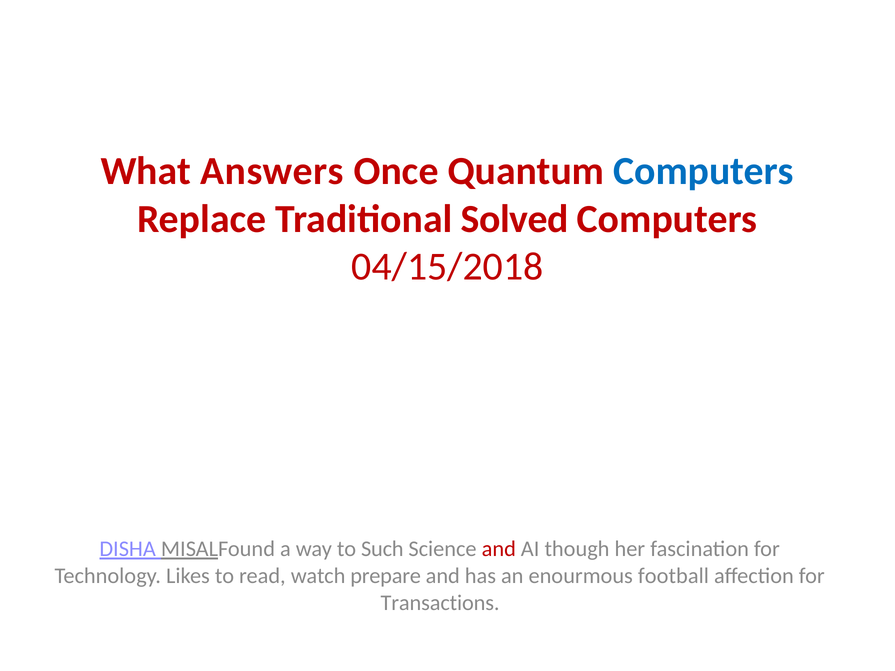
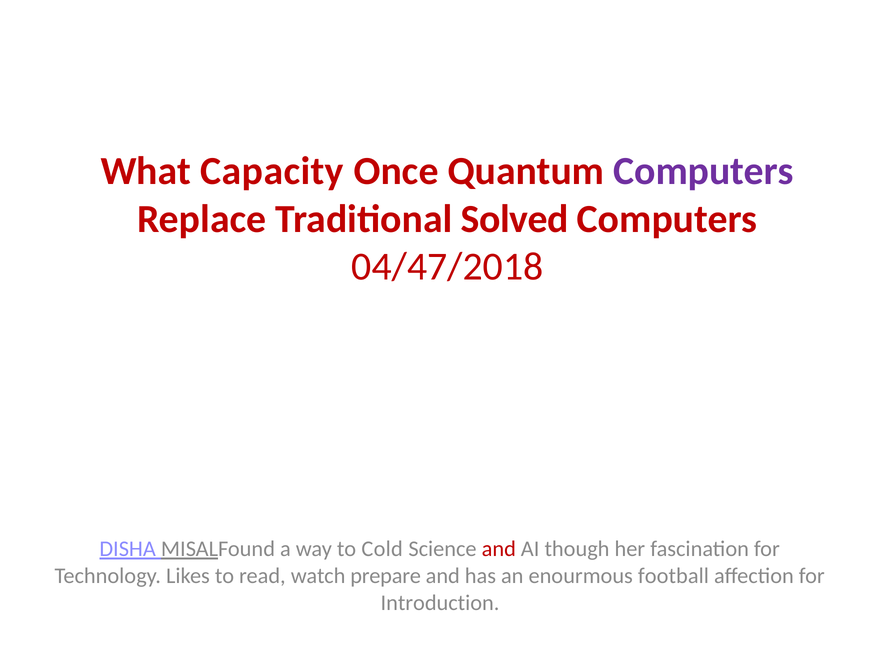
Answers: Answers -> Capacity
Computers at (703, 171) colour: blue -> purple
04/15/2018: 04/15/2018 -> 04/47/2018
Such: Such -> Cold
Transactions: Transactions -> Introduction
